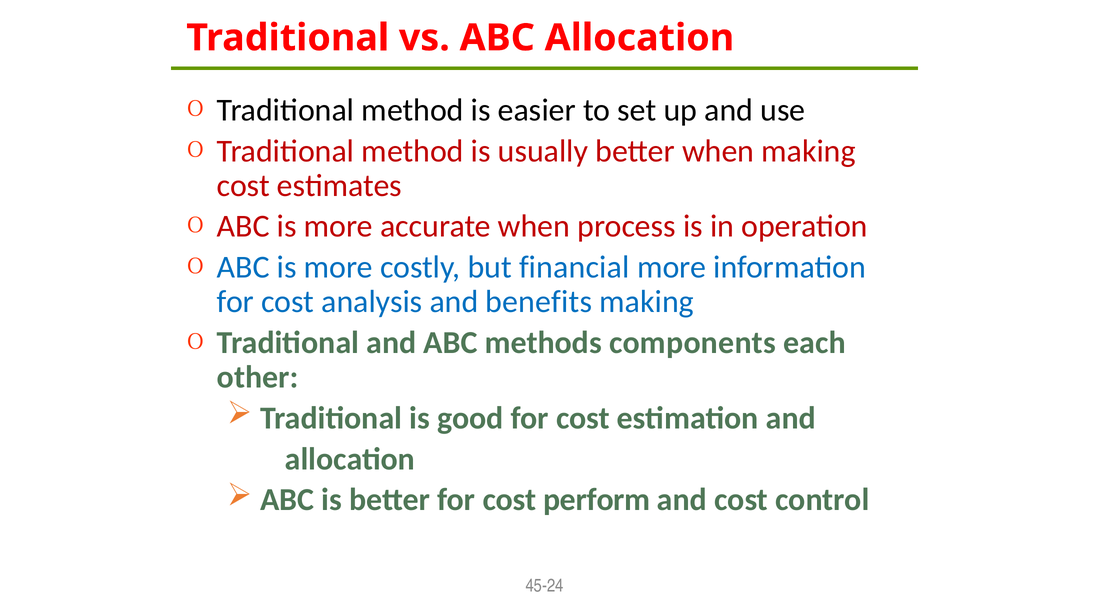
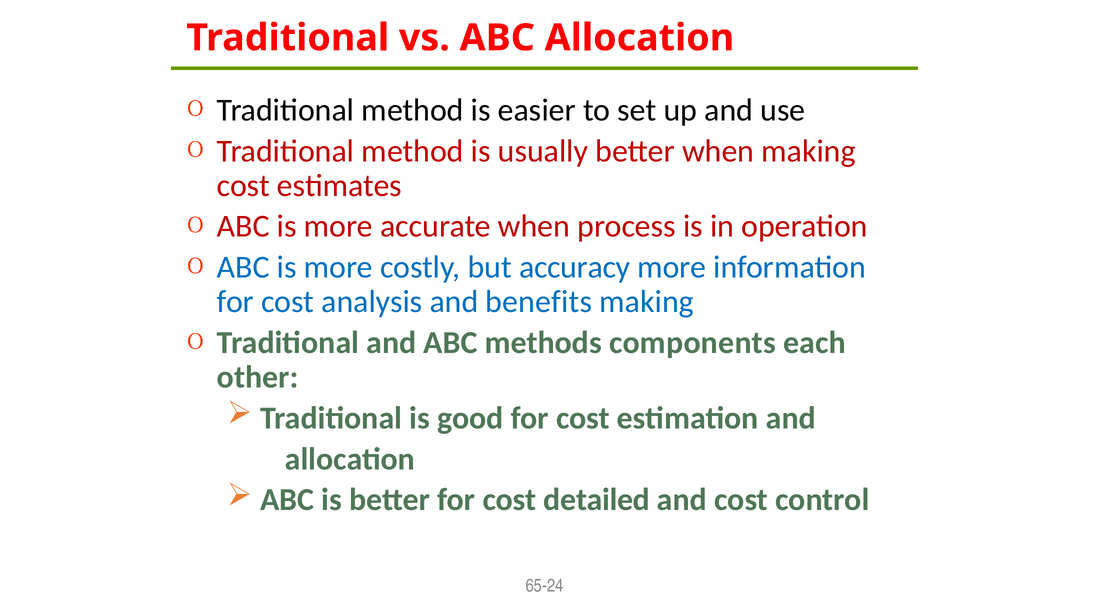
financial: financial -> accuracy
perform: perform -> detailed
45-24: 45-24 -> 65-24
